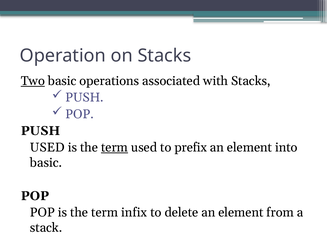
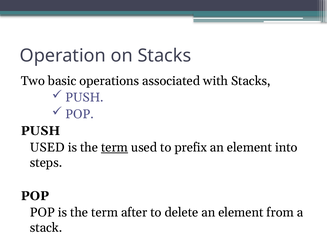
Two underline: present -> none
basic at (46, 163): basic -> steps
infix: infix -> after
